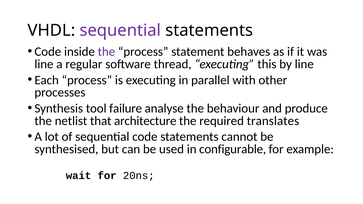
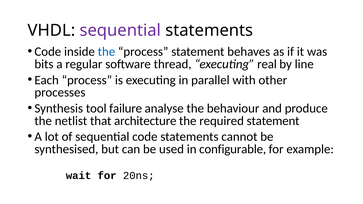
the at (106, 52) colour: purple -> blue
line at (44, 64): line -> bits
this: this -> real
required translates: translates -> statement
